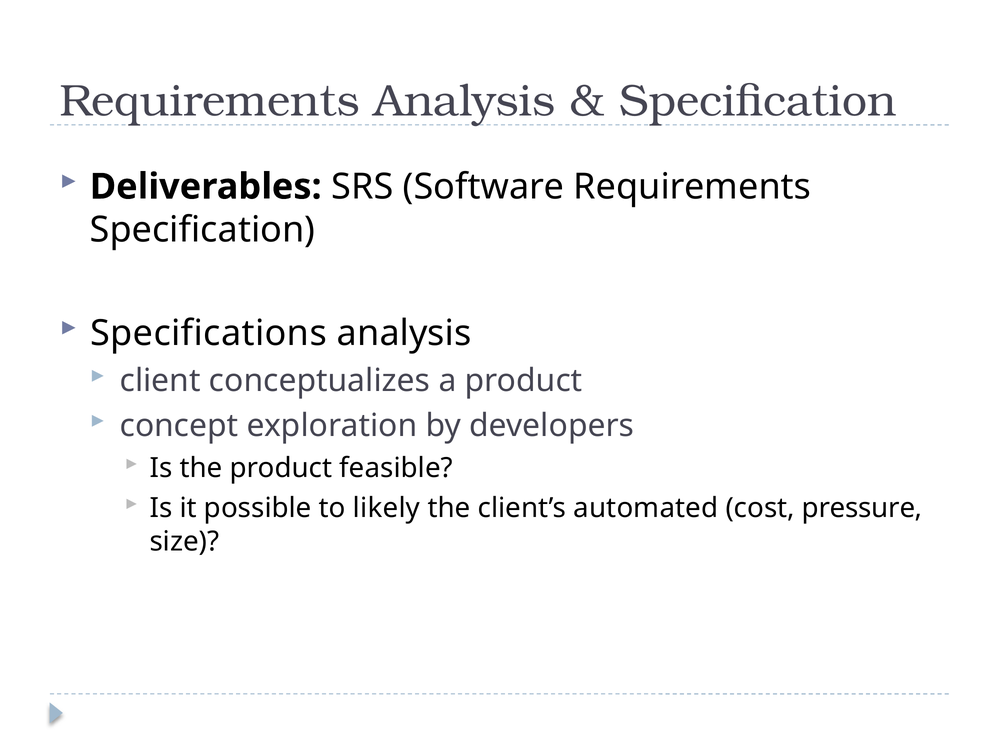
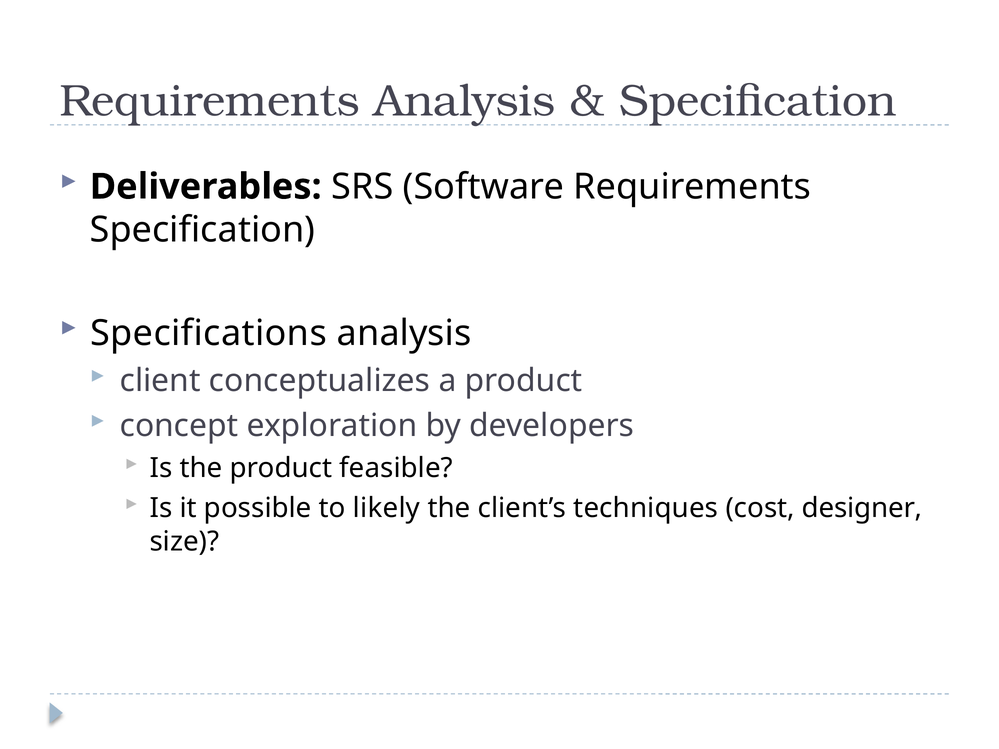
automated: automated -> techniques
pressure: pressure -> designer
